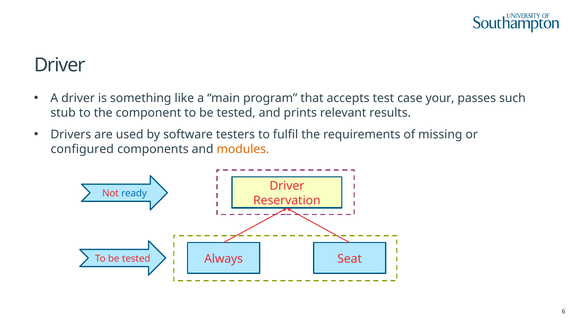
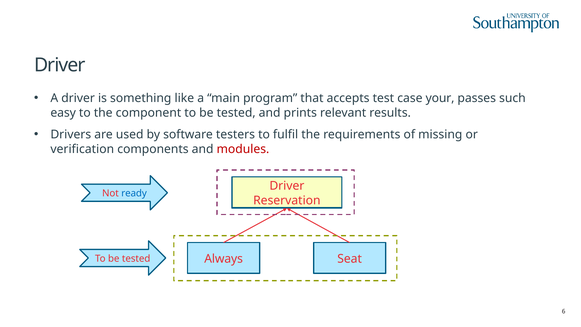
stub: stub -> easy
configured: configured -> verification
modules colour: orange -> red
